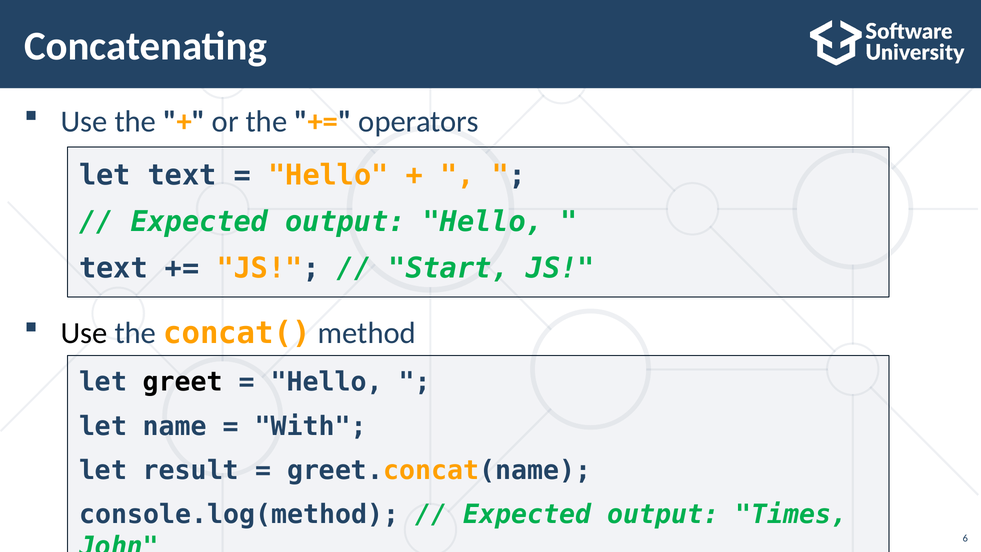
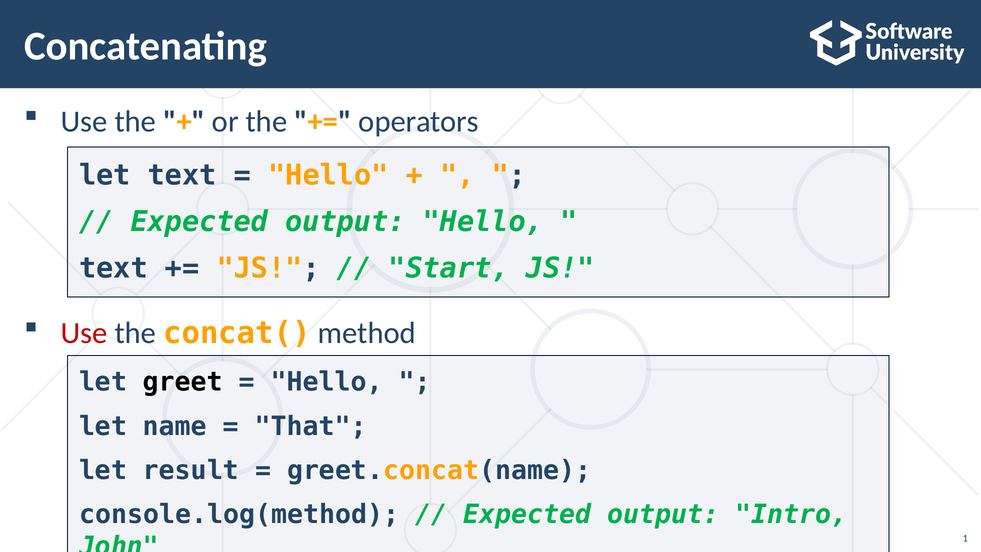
Use at (84, 333) colour: black -> red
With: With -> That
Times: Times -> Intro
6: 6 -> 1
